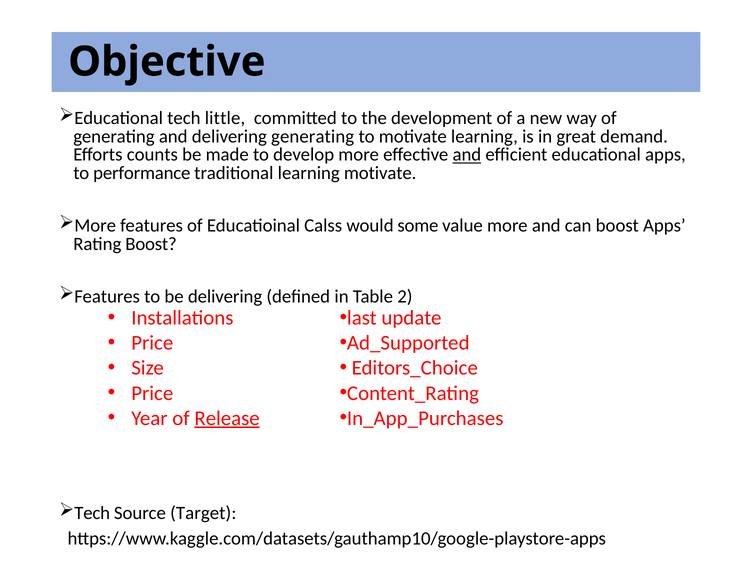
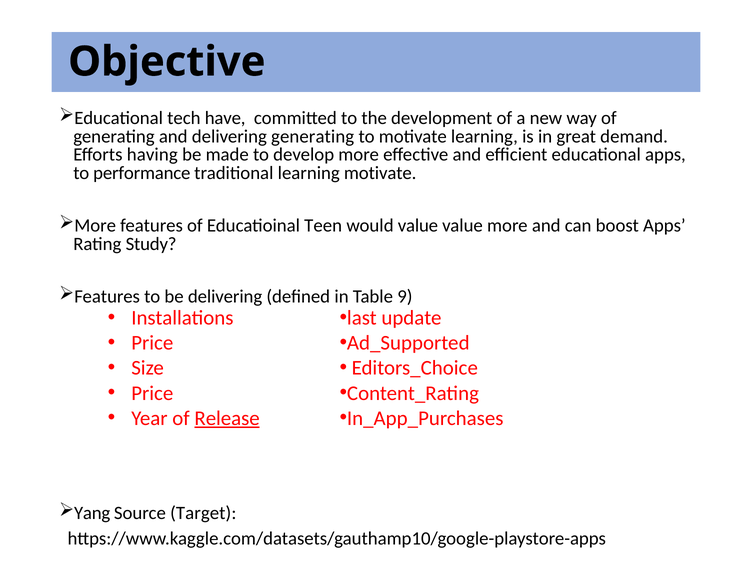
little: little -> have
counts: counts -> having
and at (467, 155) underline: present -> none
Calss: Calss -> Teen
would some: some -> value
Rating Boost: Boost -> Study
2: 2 -> 9
Tech at (92, 513): Tech -> Yang
